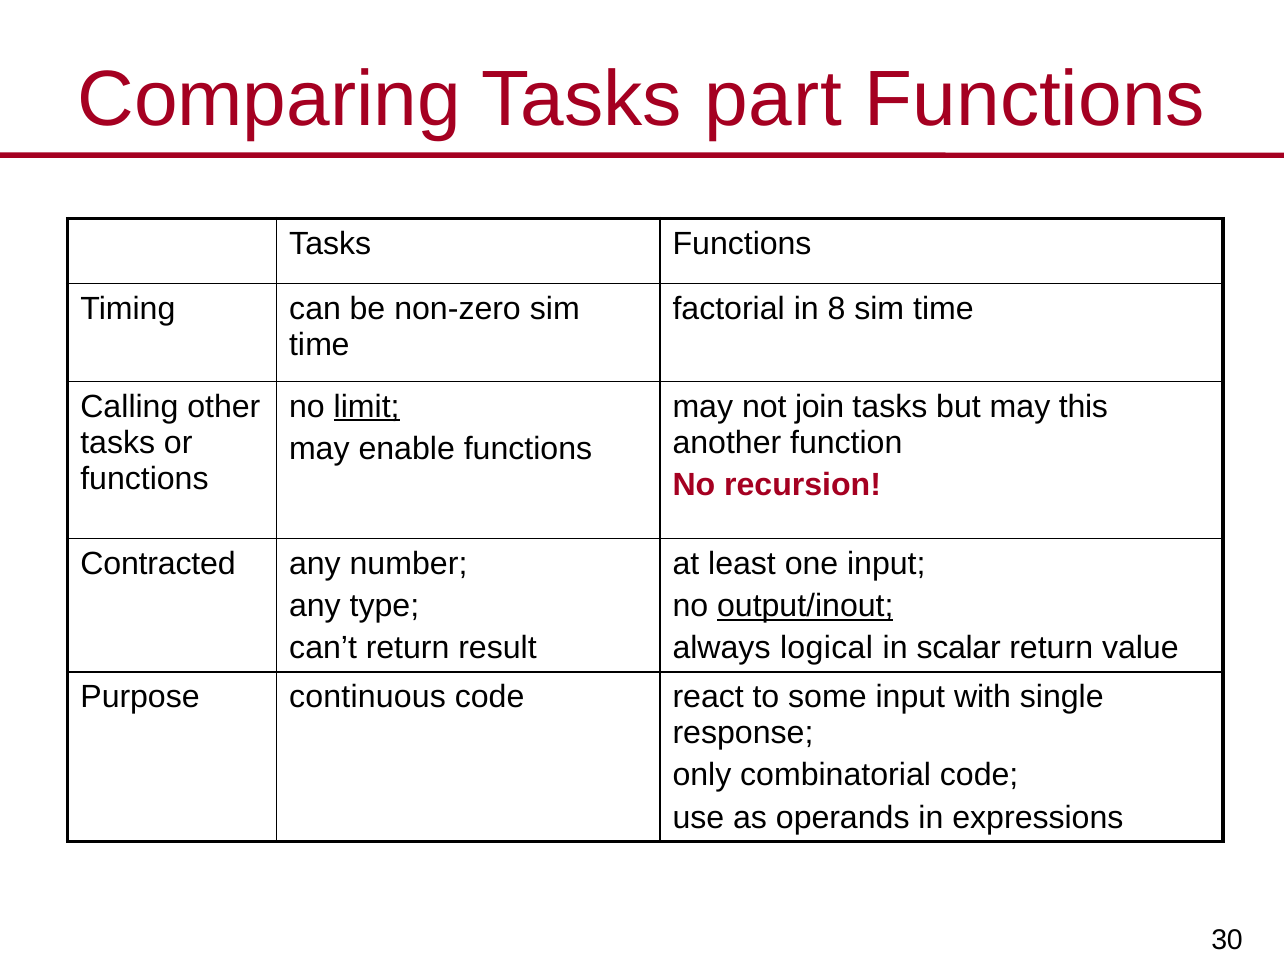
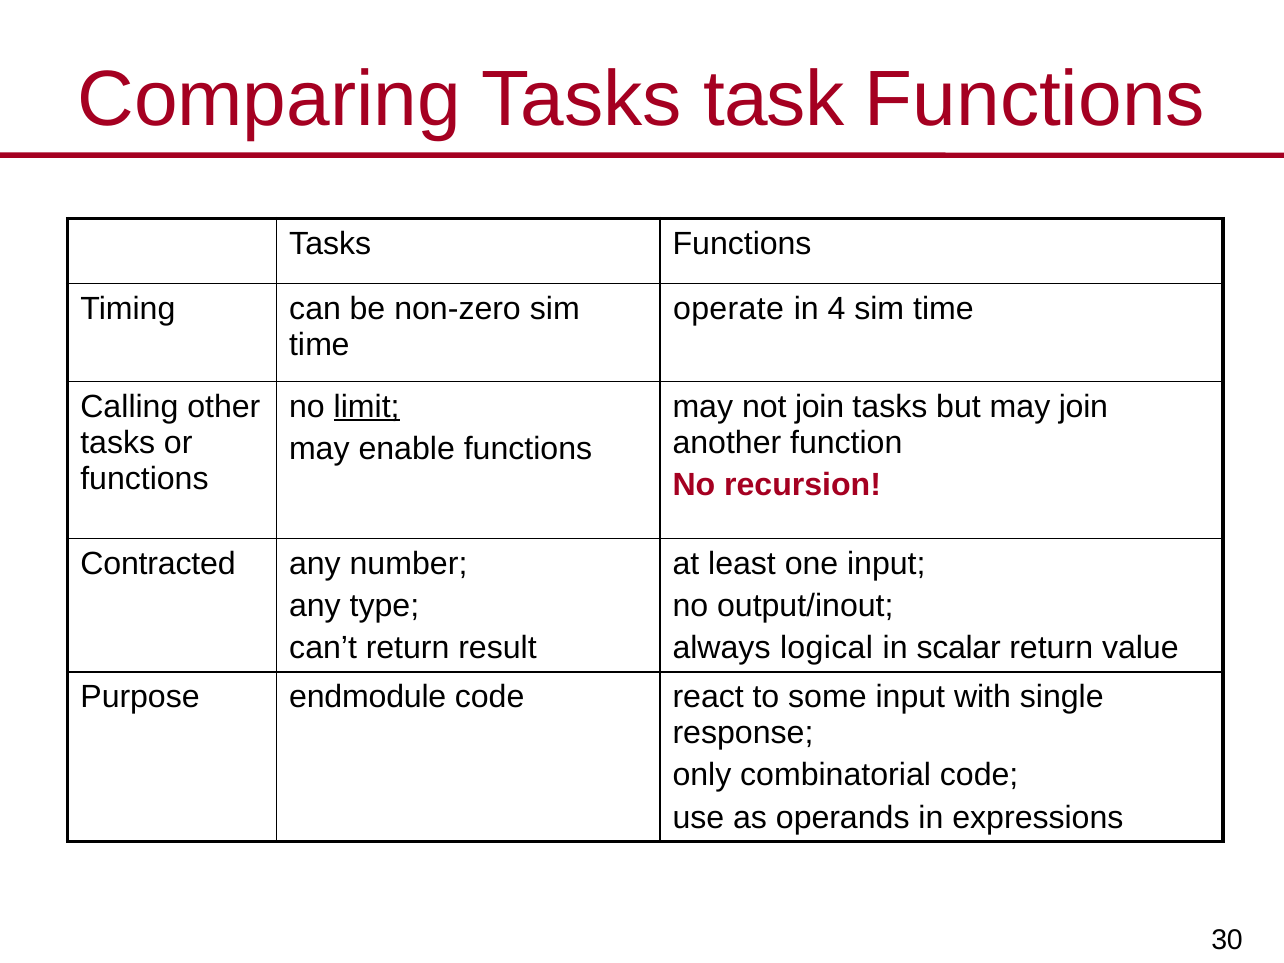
part: part -> task
factorial: factorial -> operate
8: 8 -> 4
may this: this -> join
output/inout underline: present -> none
continuous: continuous -> endmodule
